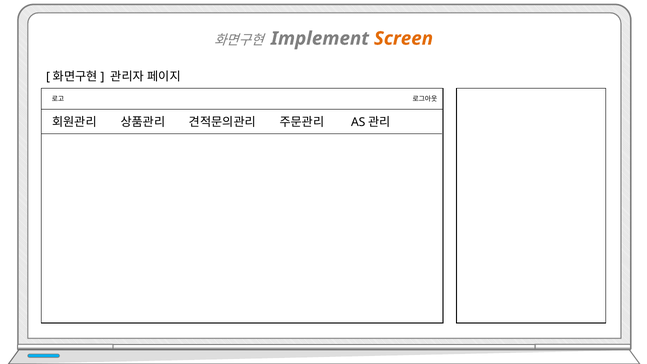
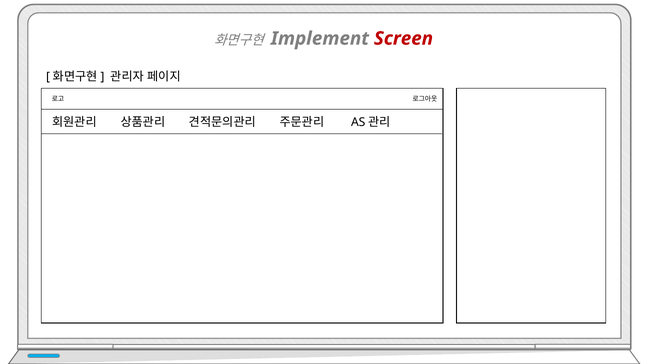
Screen colour: orange -> red
